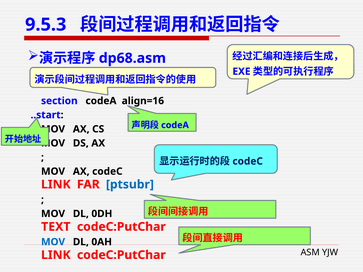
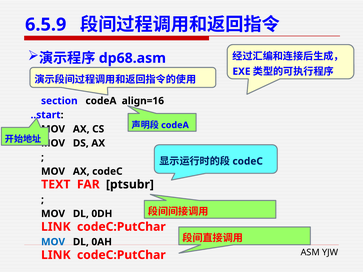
9.5.3: 9.5.3 -> 6.5.9
LINK at (56, 185): LINK -> TEXT
ptsubr colour: blue -> black
TEXT at (56, 227): TEXT -> LINK
